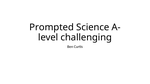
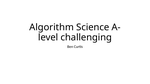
Prompted: Prompted -> Algorithm
